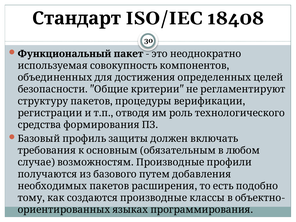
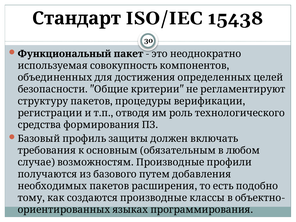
18408: 18408 -> 15438
